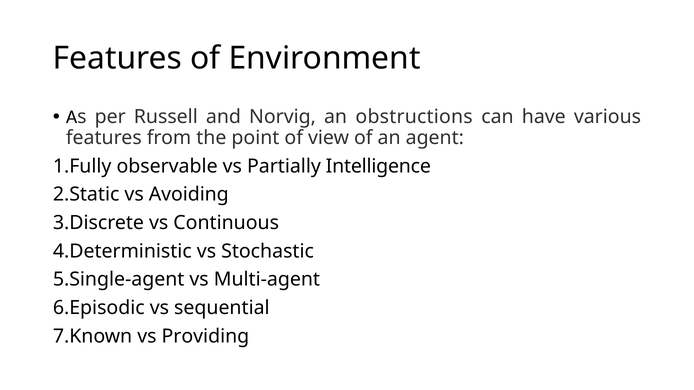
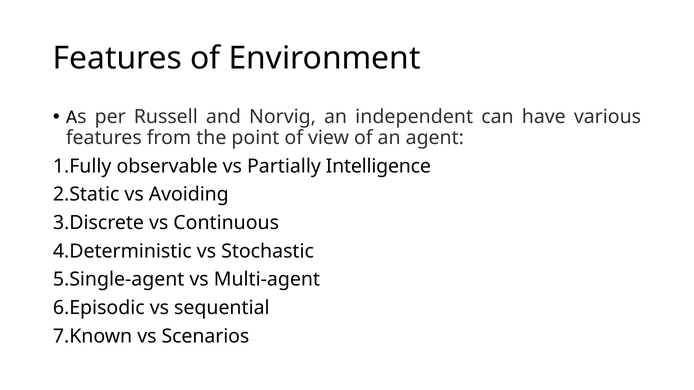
obstructions: obstructions -> independent
Providing: Providing -> Scenarios
